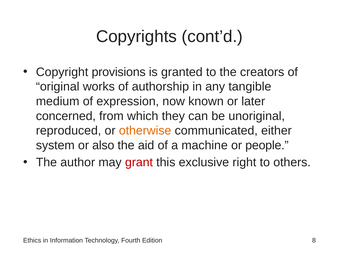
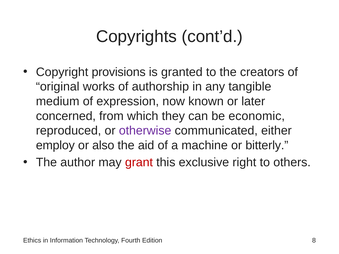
unoriginal: unoriginal -> economic
otherwise colour: orange -> purple
system: system -> employ
people: people -> bitterly
